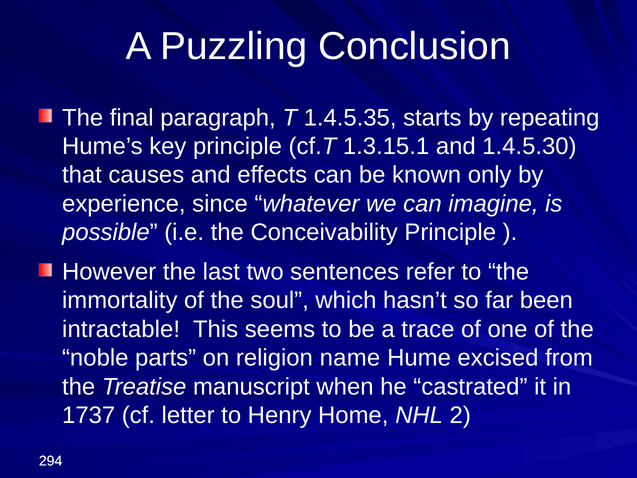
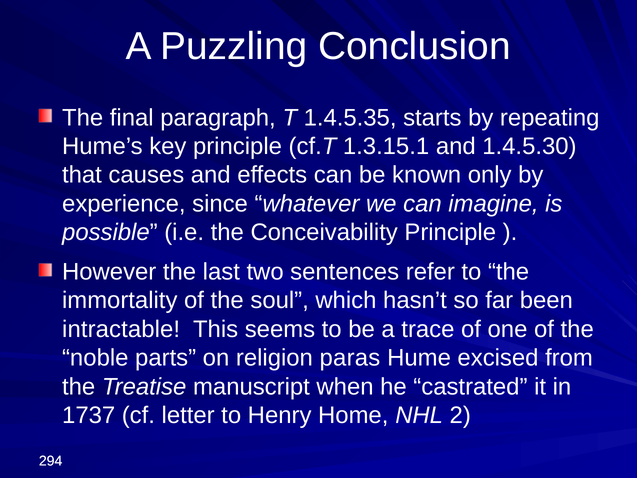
name: name -> paras
